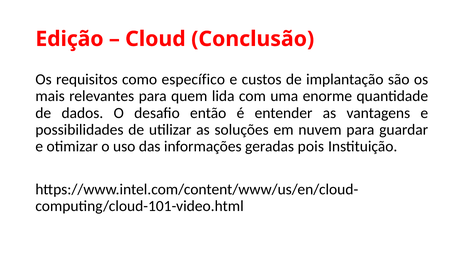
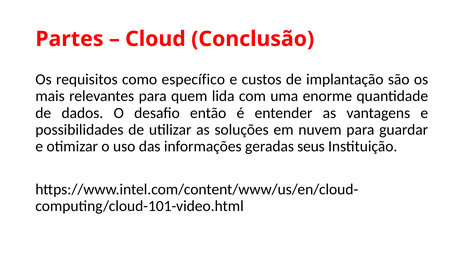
Edição: Edição -> Partes
pois: pois -> seus
